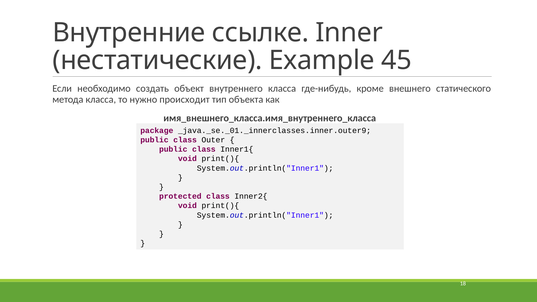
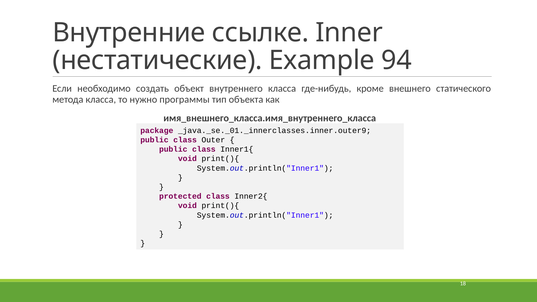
45: 45 -> 94
происходит: происходит -> программы
